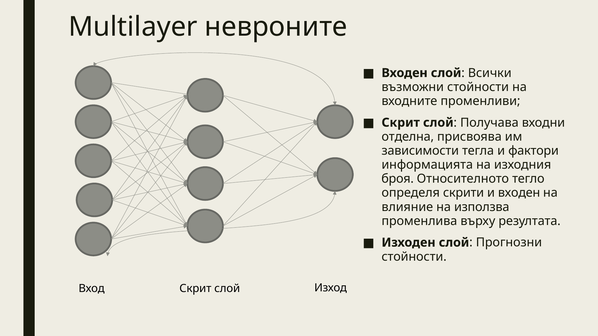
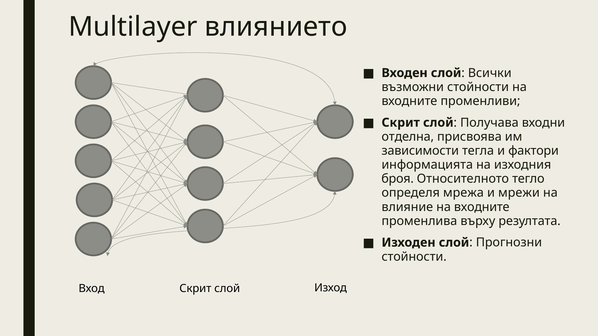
невроните: невроните -> влиянието
скрити: скрити -> мрежа
и входен: входен -> мрежи
влияние на използва: използва -> входните
